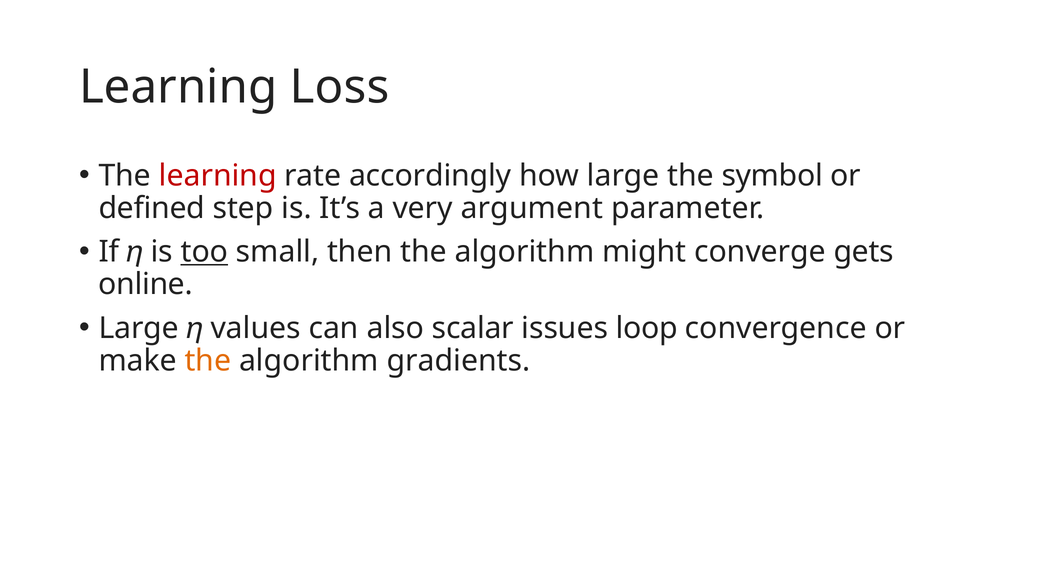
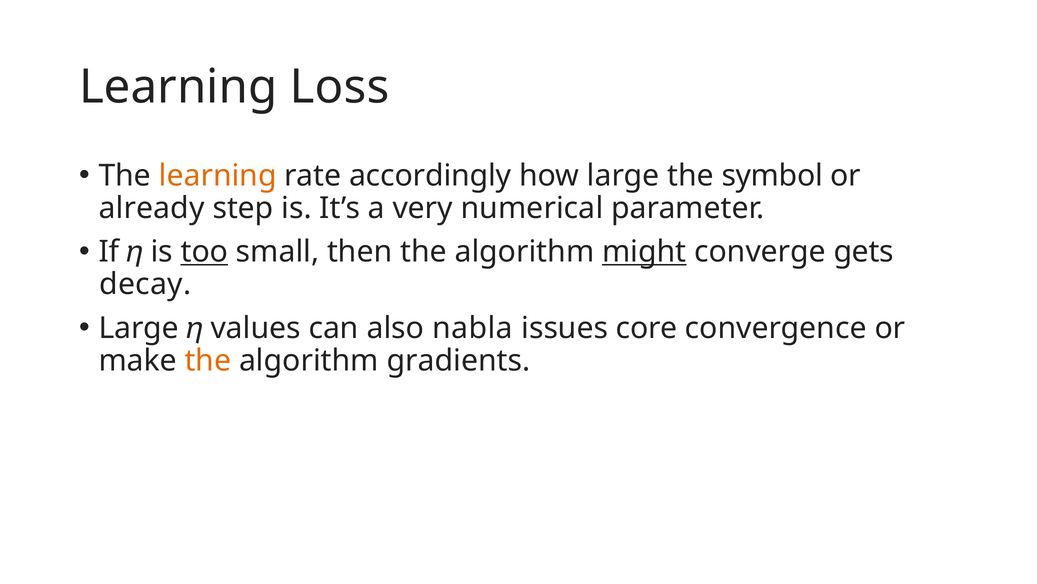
learning at (218, 175) colour: red -> orange
defined: defined -> already
argument: argument -> numerical
might underline: none -> present
online: online -> decay
scalar: scalar -> nabla
loop: loop -> core
